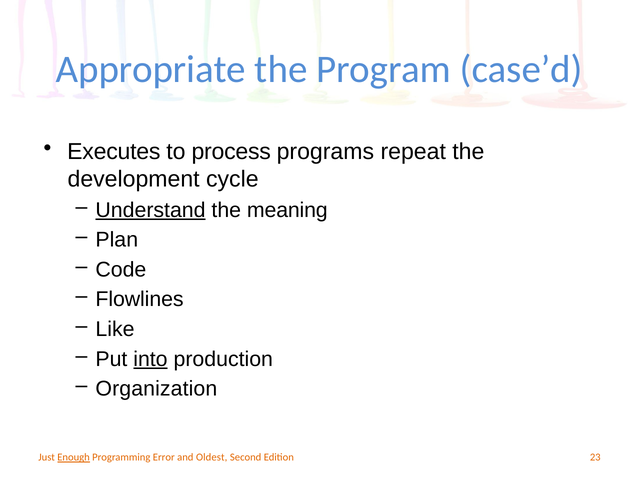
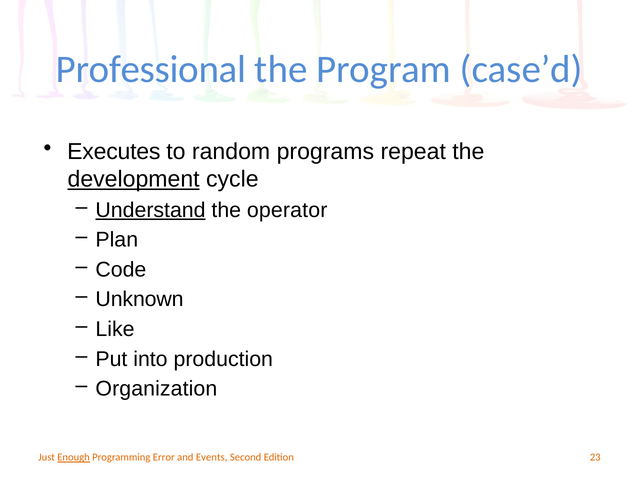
Appropriate: Appropriate -> Professional
process: process -> random
development underline: none -> present
meaning: meaning -> operator
Flowlines: Flowlines -> Unknown
into underline: present -> none
Oldest: Oldest -> Events
